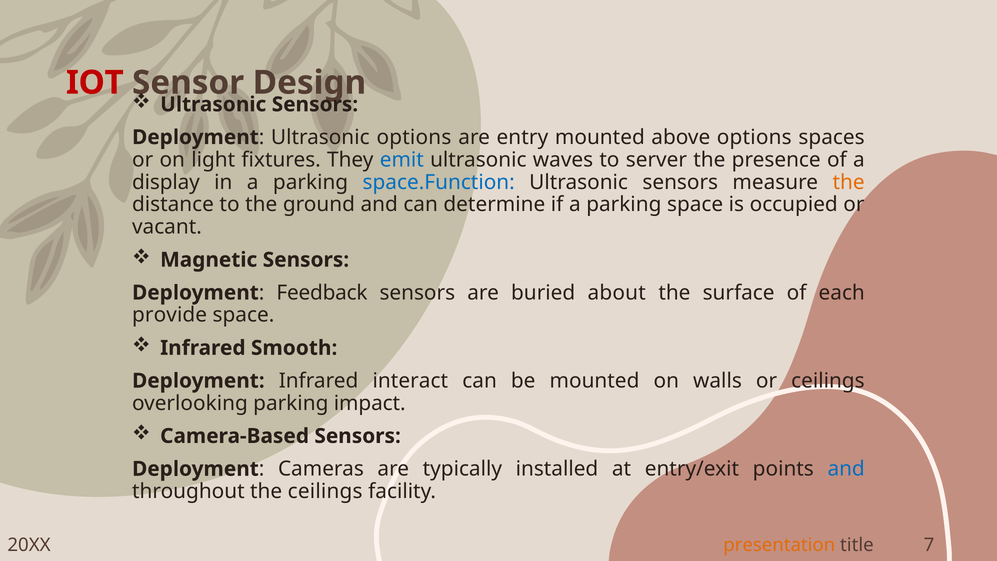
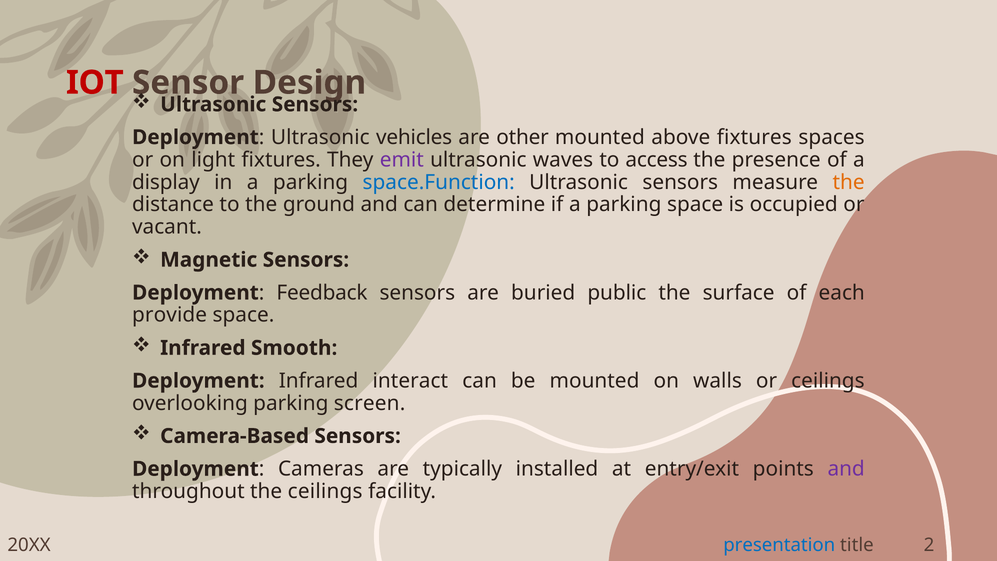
Ultrasonic options: options -> vehicles
entry: entry -> other
above options: options -> fixtures
emit colour: blue -> purple
server: server -> access
about: about -> public
impact: impact -> screen
and at (846, 469) colour: blue -> purple
presentation colour: orange -> blue
7: 7 -> 2
